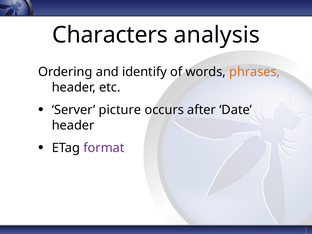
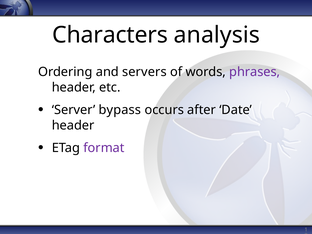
identify: identify -> servers
phrases colour: orange -> purple
picture: picture -> bypass
